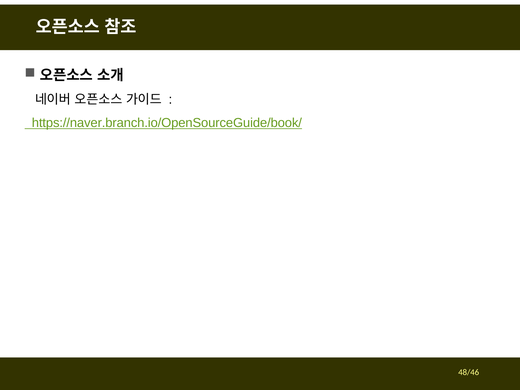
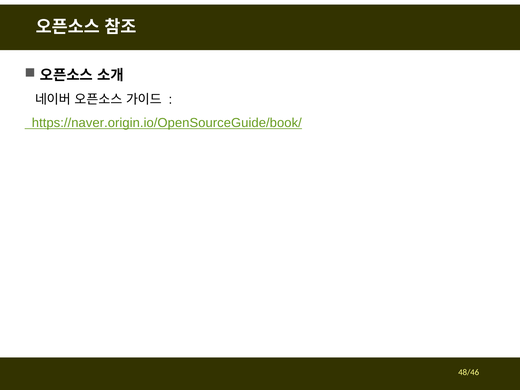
https://naver.branch.io/OpenSourceGuide/book/: https://naver.branch.io/OpenSourceGuide/book/ -> https://naver.origin.io/OpenSourceGuide/book/
